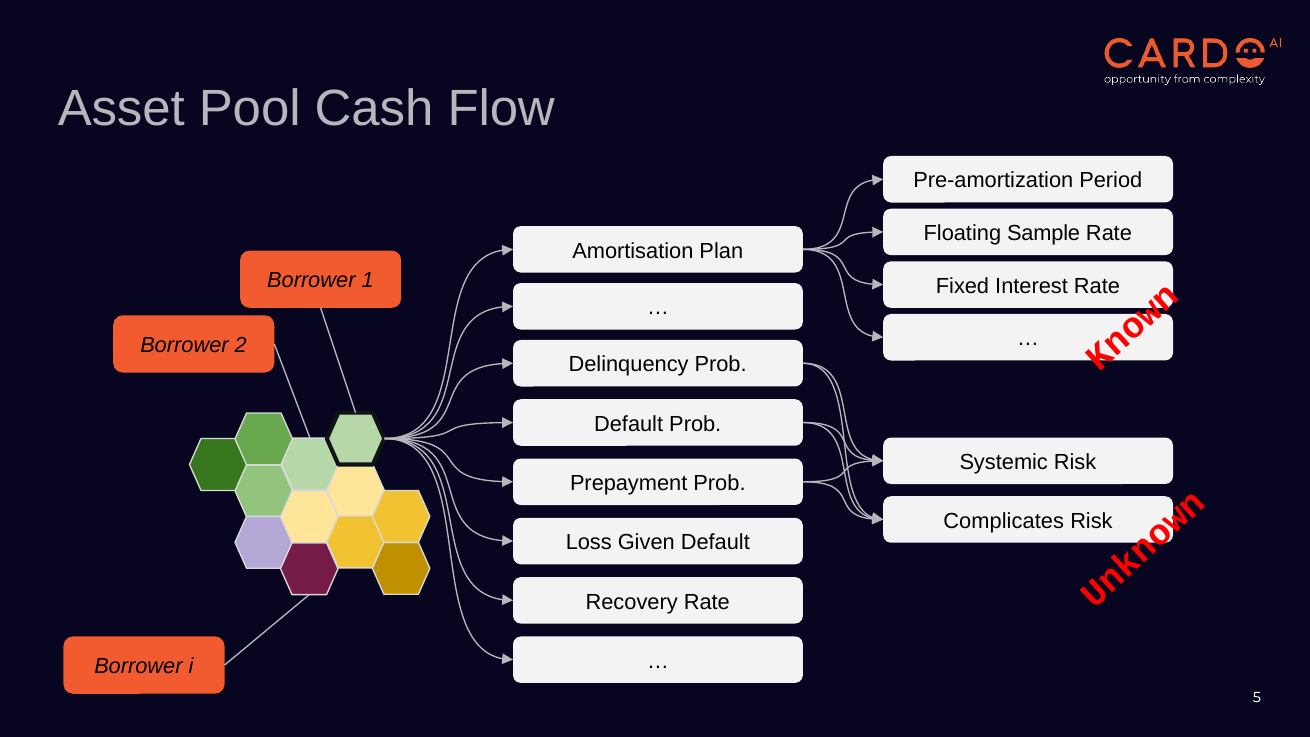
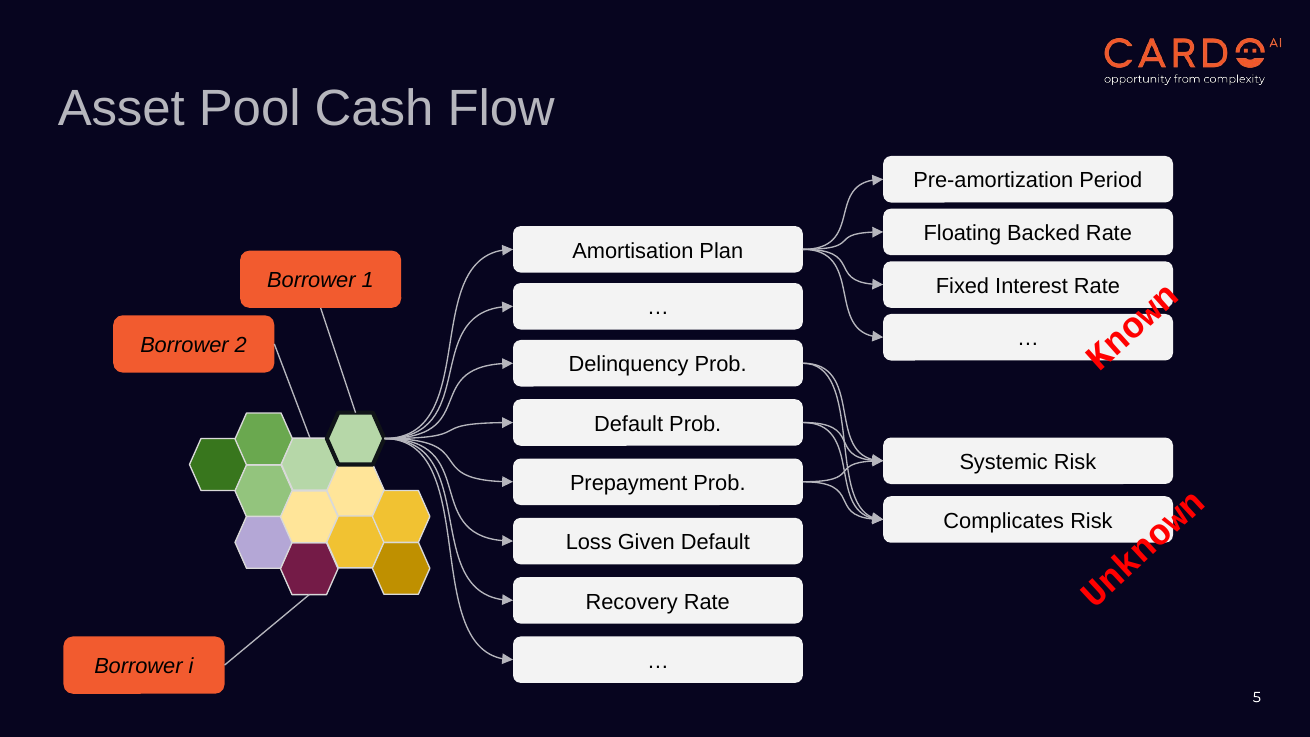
Sample: Sample -> Backed
